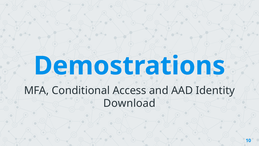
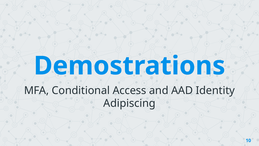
Download: Download -> Adipiscing
